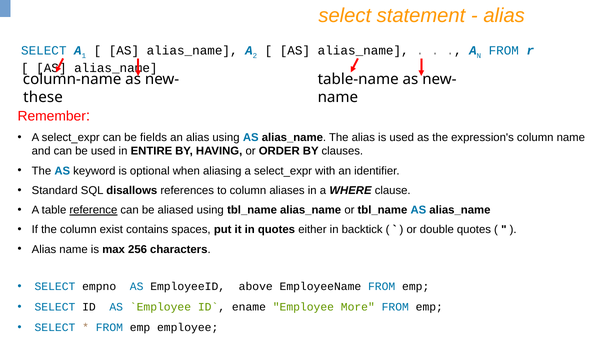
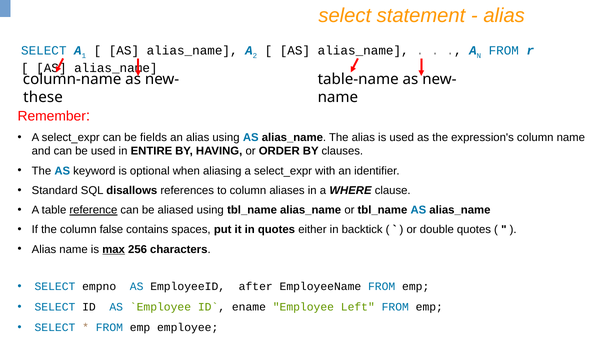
exist: exist -> false
max underline: none -> present
above: above -> after
More: More -> Left
